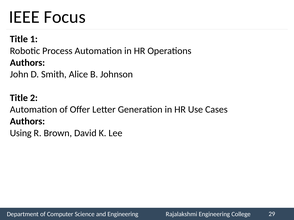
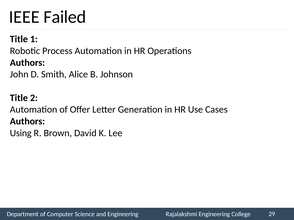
Focus: Focus -> Failed
